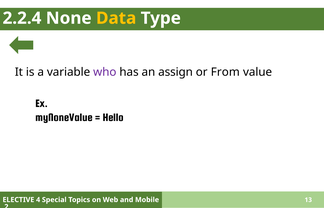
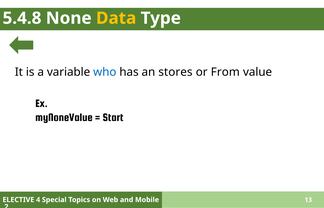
2.2.4: 2.2.4 -> 5.4.8
who colour: purple -> blue
assign: assign -> stores
Hello: Hello -> Start
